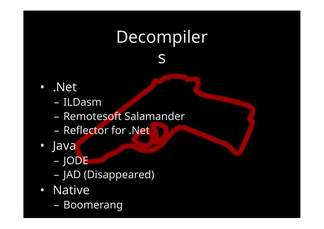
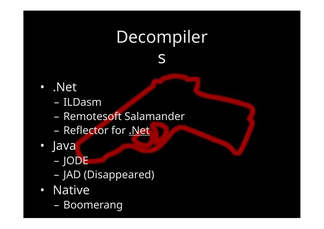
.Net at (139, 131) underline: none -> present
